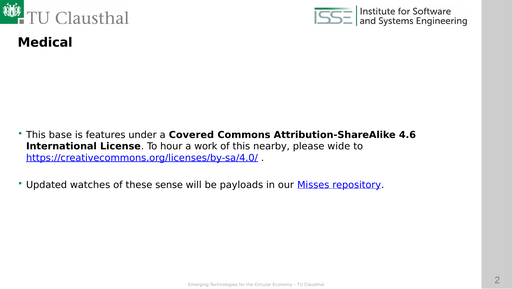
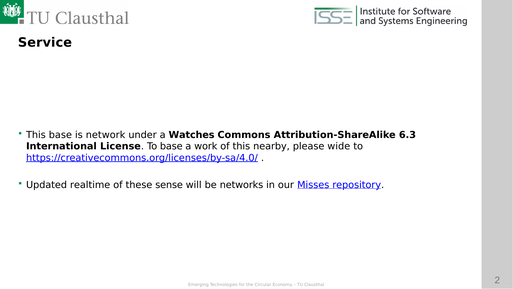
Medical: Medical -> Service
features: features -> network
Covered: Covered -> Watches
4.6: 4.6 -> 6.3
To hour: hour -> base
watches: watches -> realtime
payloads: payloads -> networks
